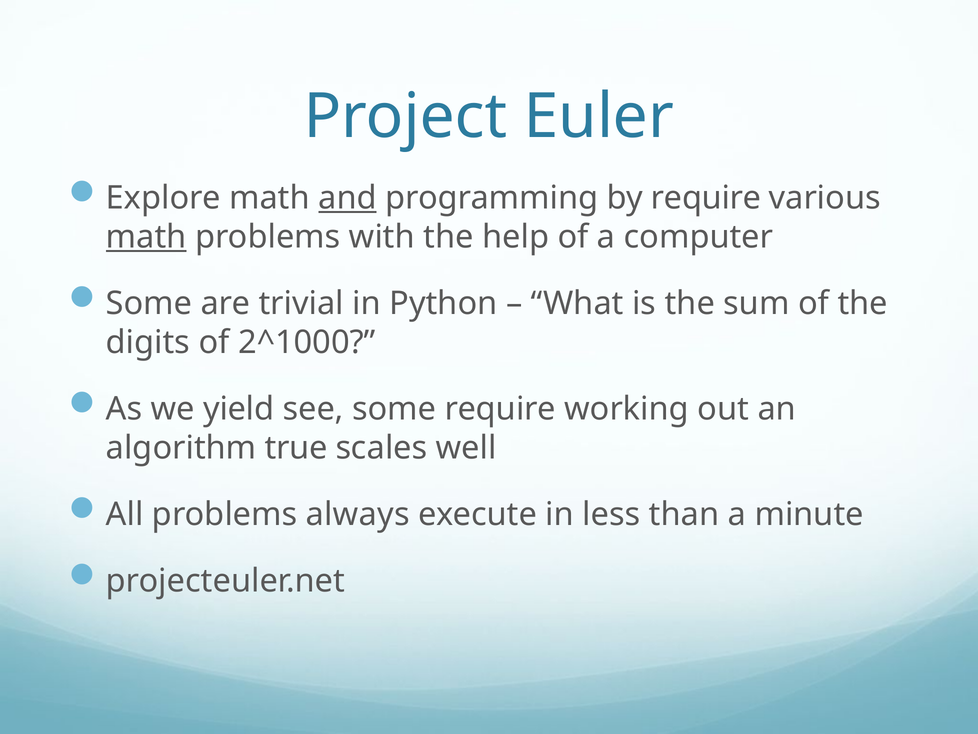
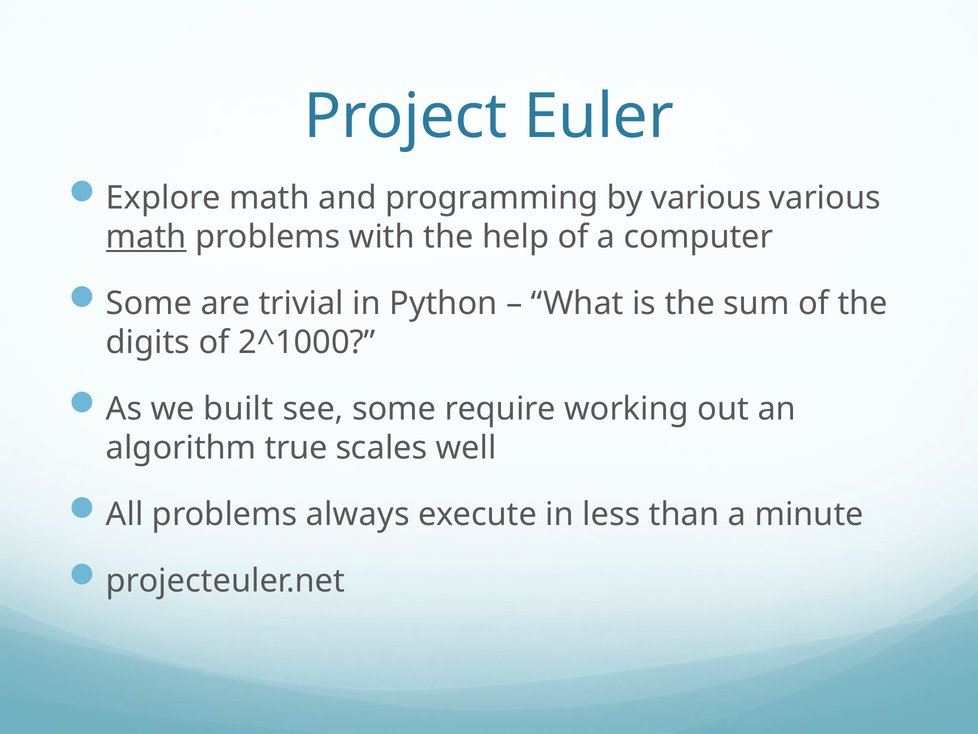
and underline: present -> none
by require: require -> various
yield: yield -> built
